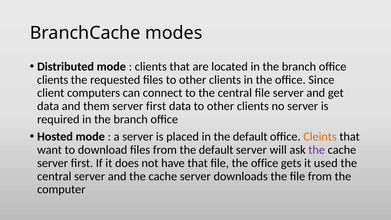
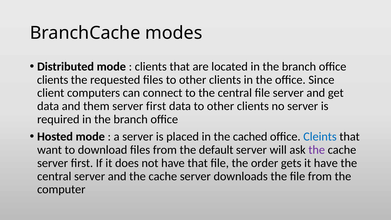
in the default: default -> cached
Cleints colour: orange -> blue
file the office: office -> order
it used: used -> have
